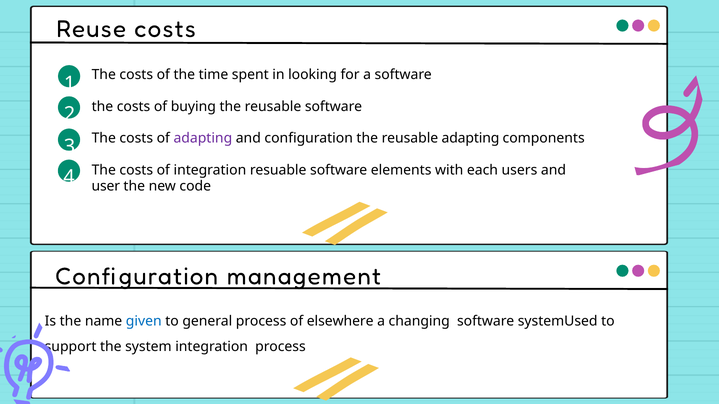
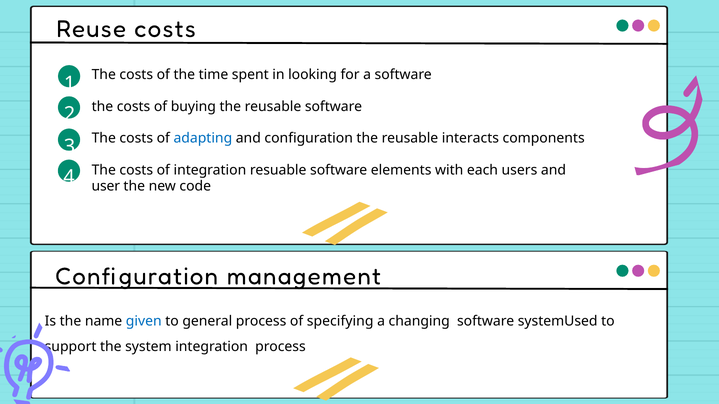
adapting at (203, 138) colour: purple -> blue
reusable adapting: adapting -> interacts
elsewhere: elsewhere -> specifying
